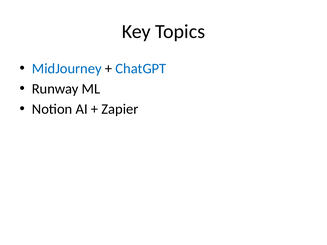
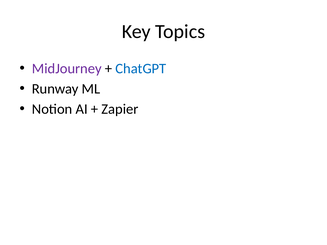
MidJourney colour: blue -> purple
